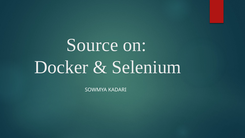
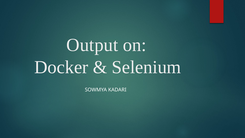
Source: Source -> Output
